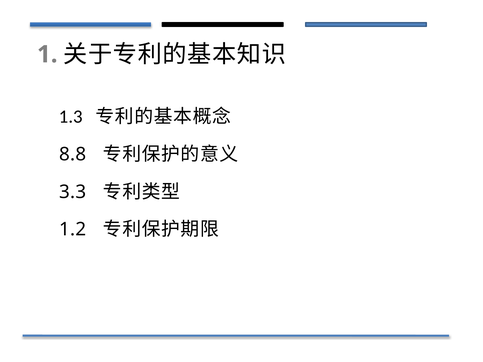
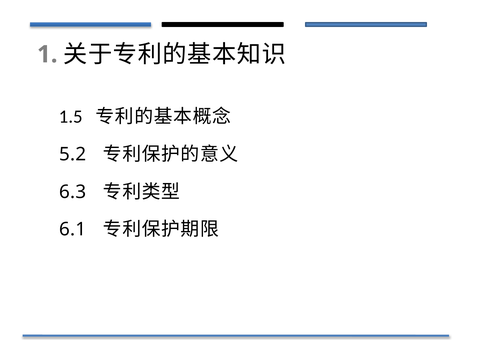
1.3: 1.3 -> 1.5
8.8: 8.8 -> 5.2
3.3: 3.3 -> 6.3
1.2: 1.2 -> 6.1
